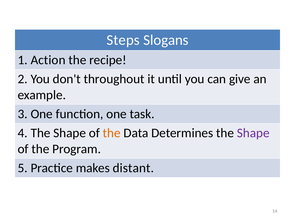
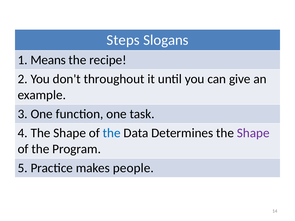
Action: Action -> Means
the at (112, 133) colour: orange -> blue
distant: distant -> people
